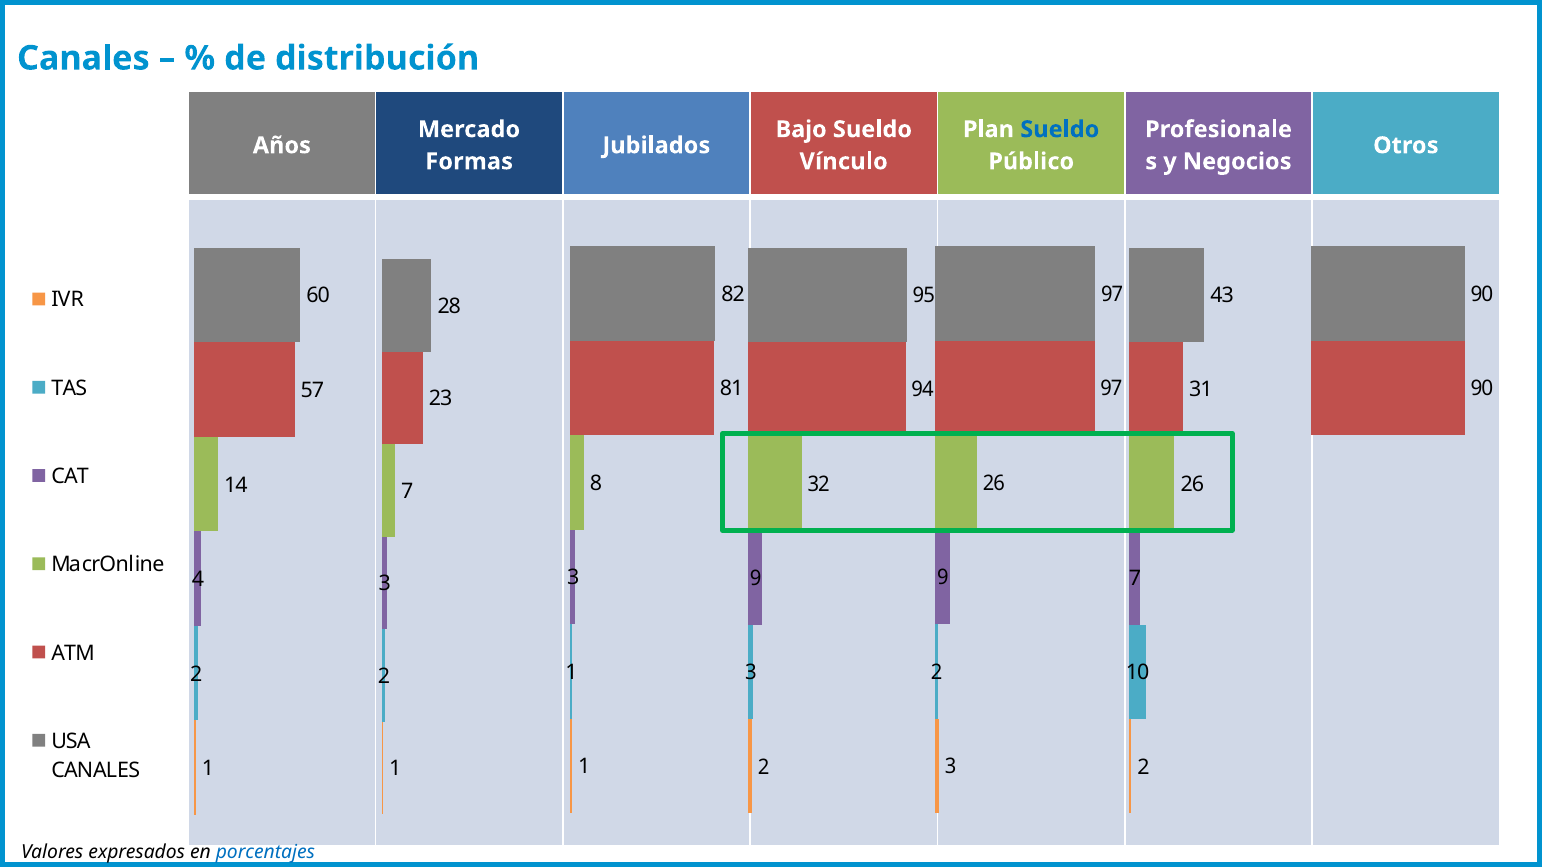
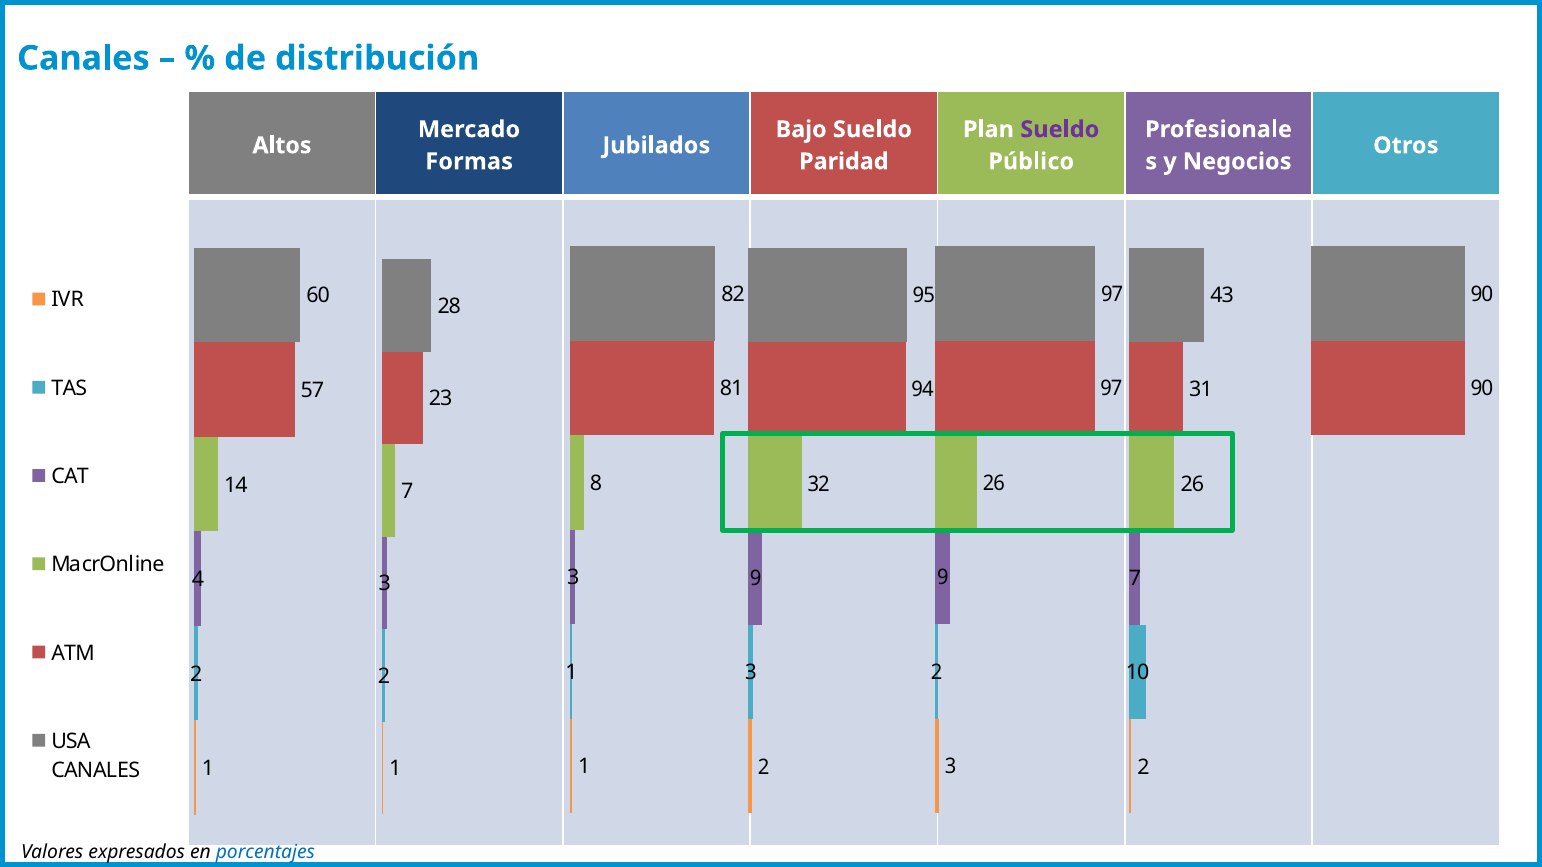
Sueldo at (1060, 129) colour: blue -> purple
Años: Años -> Altos
Vínculo: Vínculo -> Paridad
